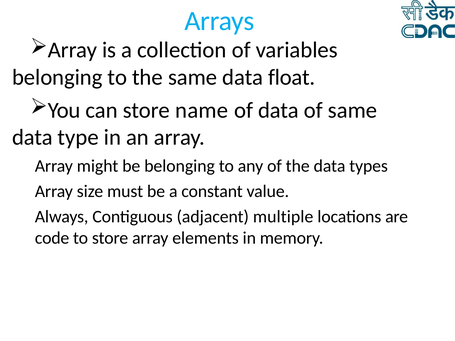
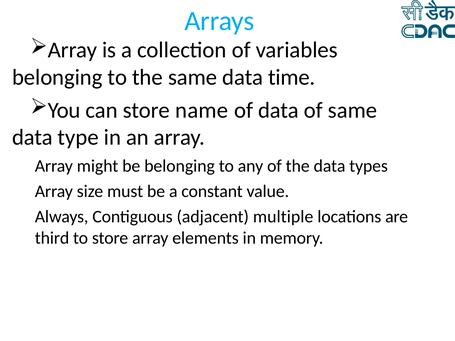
float: float -> time
code: code -> third
